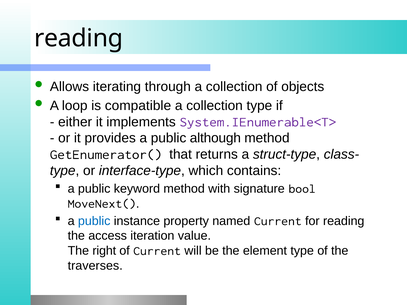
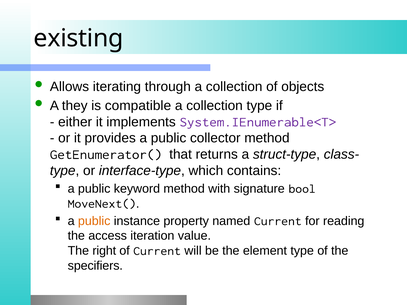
reading at (79, 38): reading -> existing
loop: loop -> they
although: although -> collector
public at (94, 221) colour: blue -> orange
traverses: traverses -> specifiers
